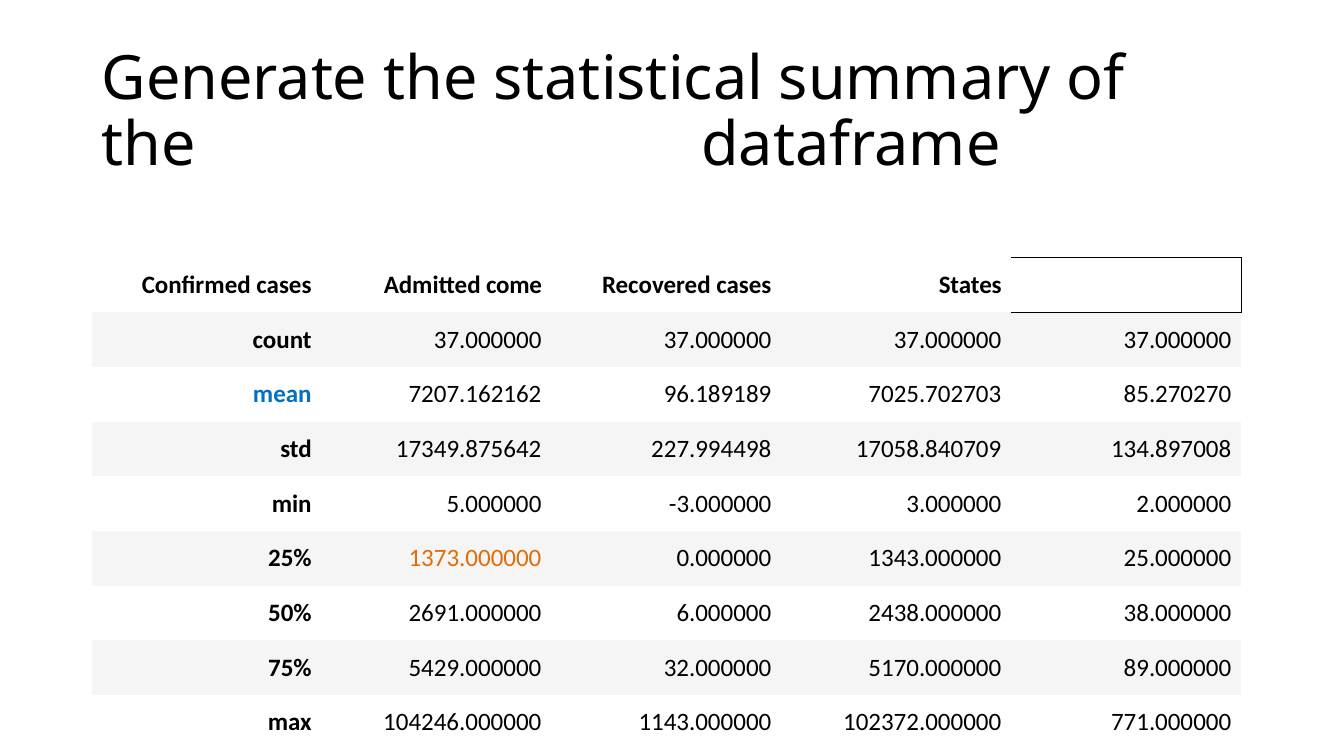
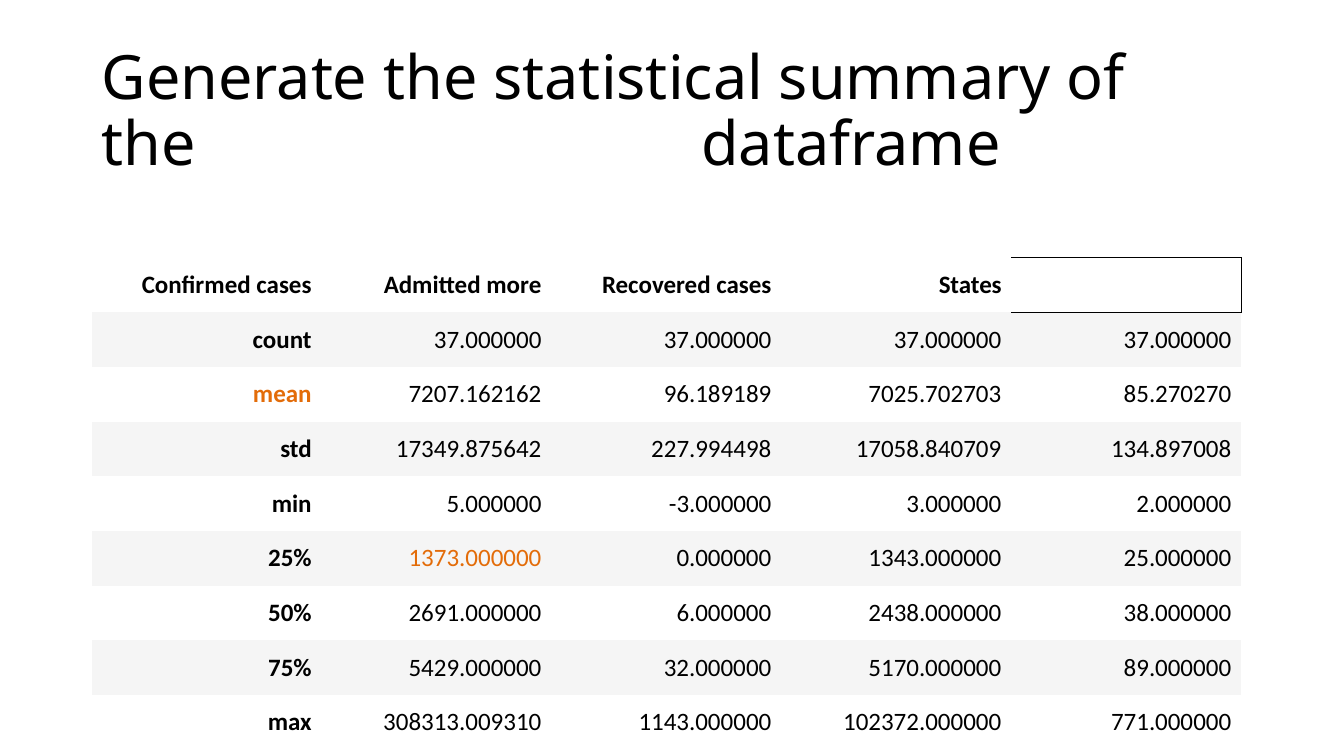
come: come -> more
mean colour: blue -> orange
104246.000000: 104246.000000 -> 308313.009310
